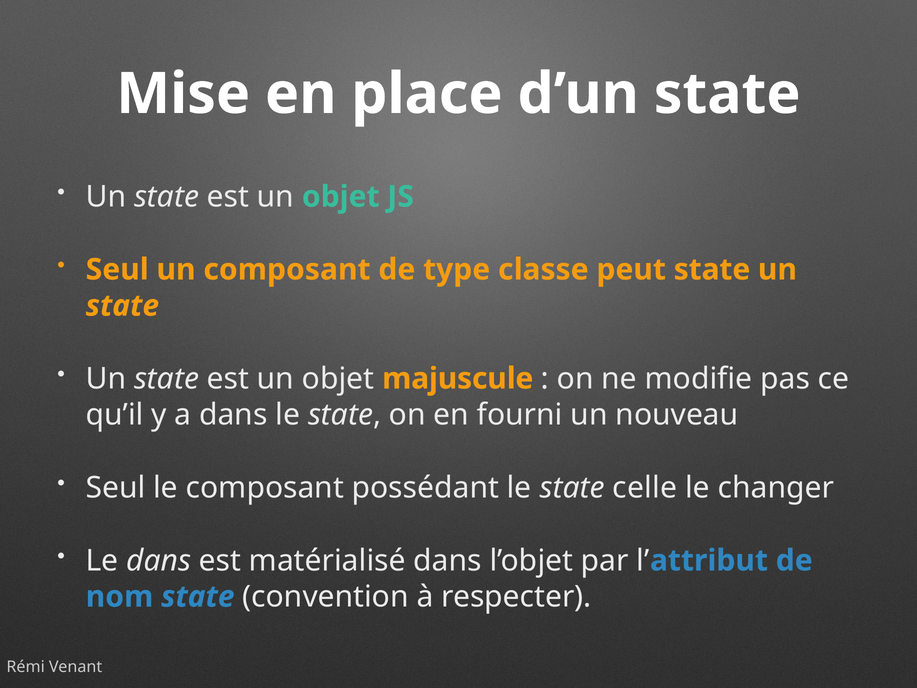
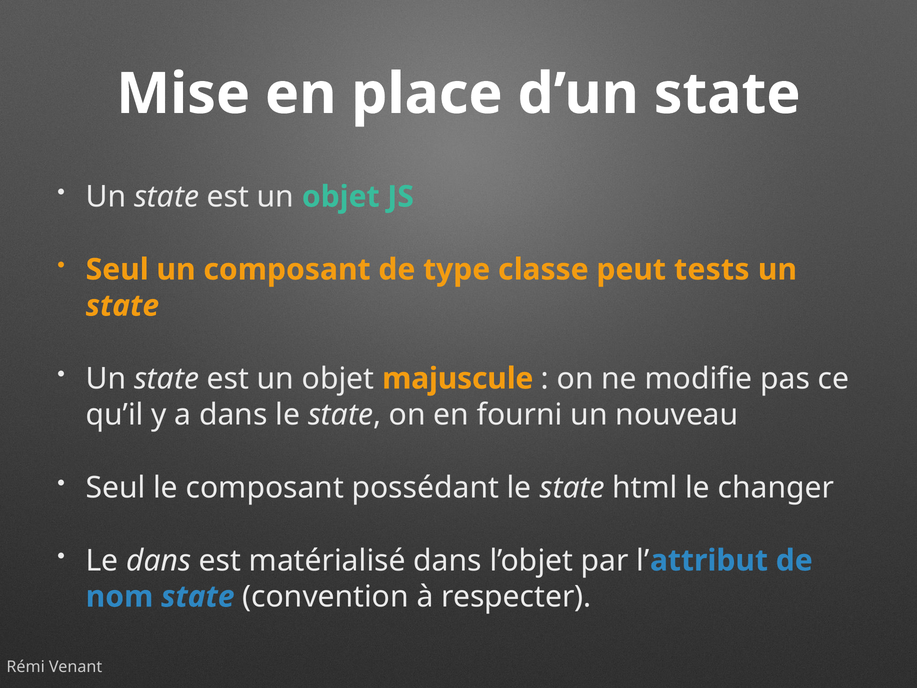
peut state: state -> tests
celle: celle -> html
